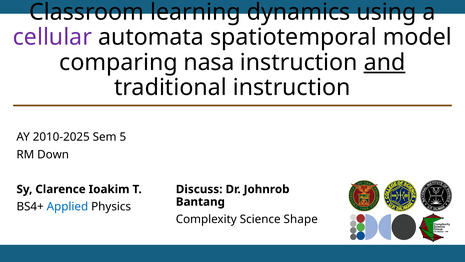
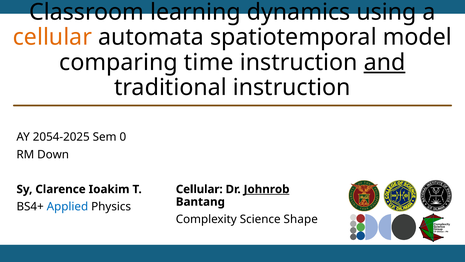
cellular at (52, 37) colour: purple -> orange
nasa: nasa -> time
2010-2025: 2010-2025 -> 2054-2025
5: 5 -> 0
Discuss at (199, 189): Discuss -> Cellular
Johnrob underline: none -> present
